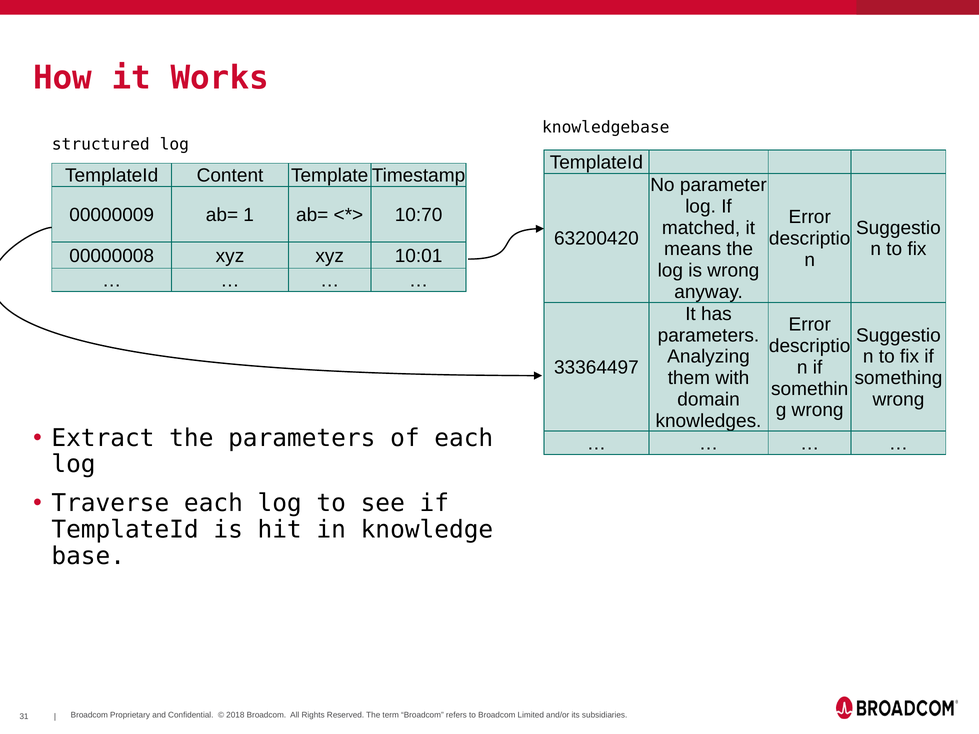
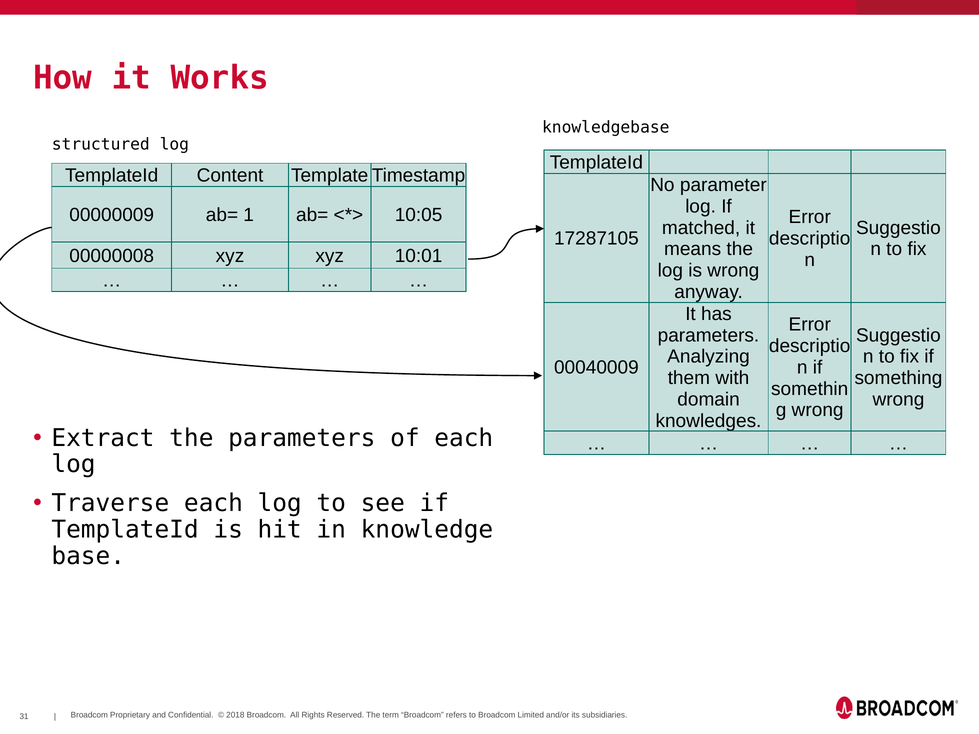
10:70: 10:70 -> 10:05
63200420: 63200420 -> 17287105
33364497: 33364497 -> 00040009
